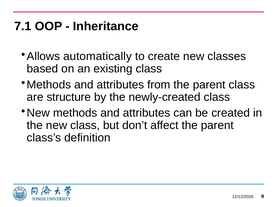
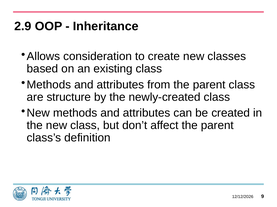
7.1: 7.1 -> 2.9
automatically: automatically -> consideration
